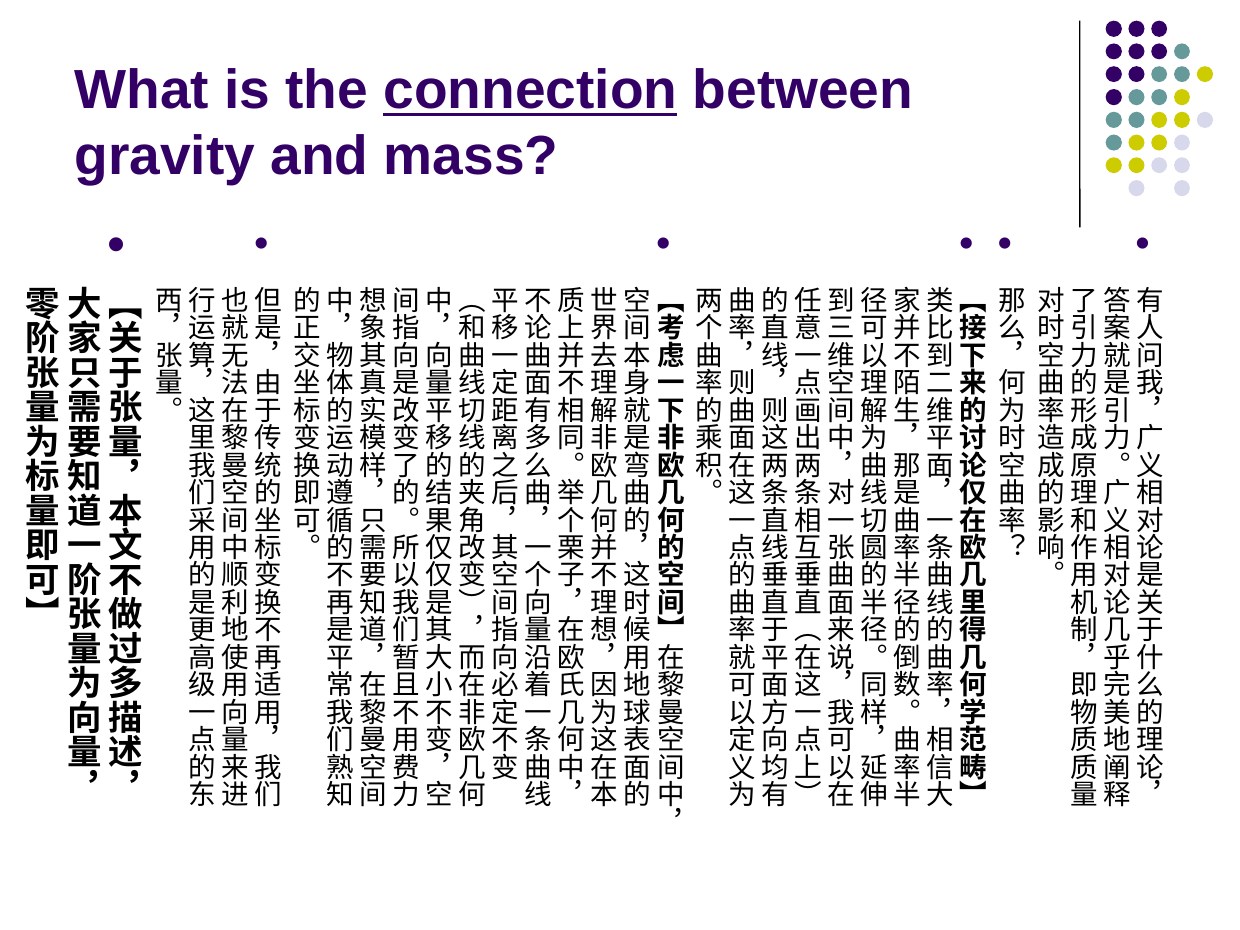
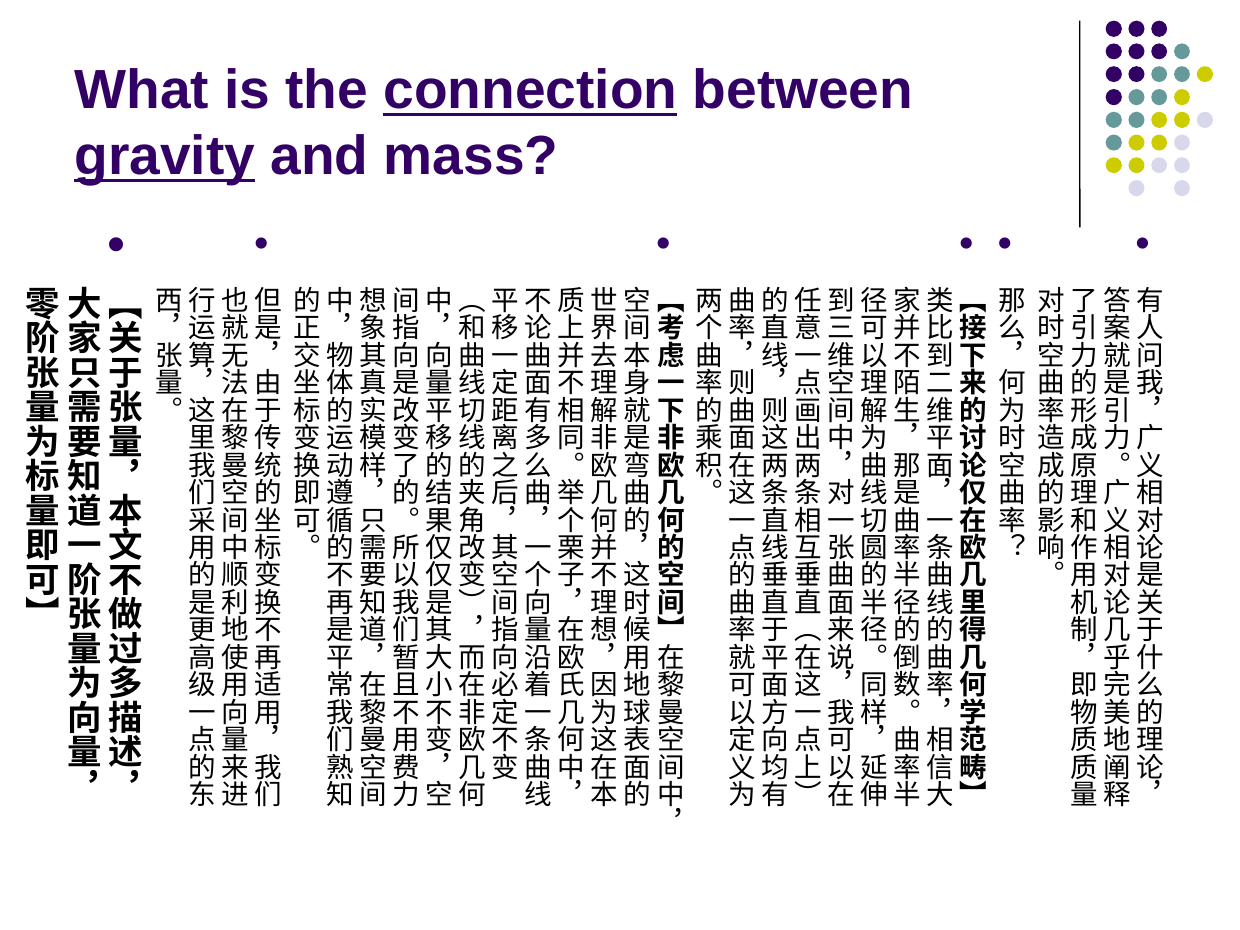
gravity underline: none -> present
